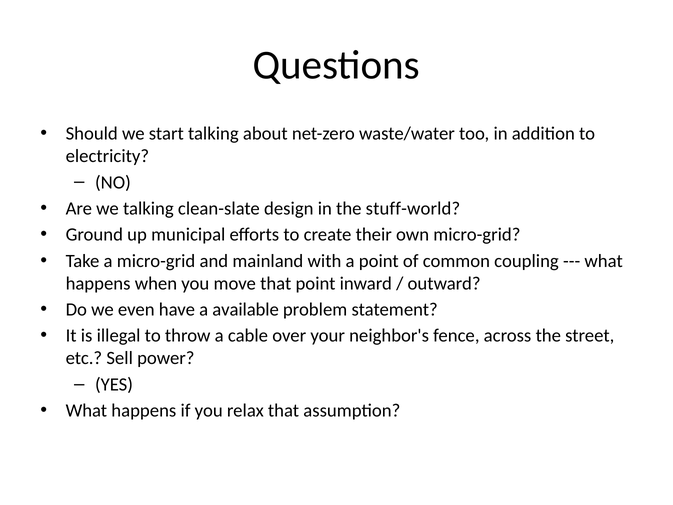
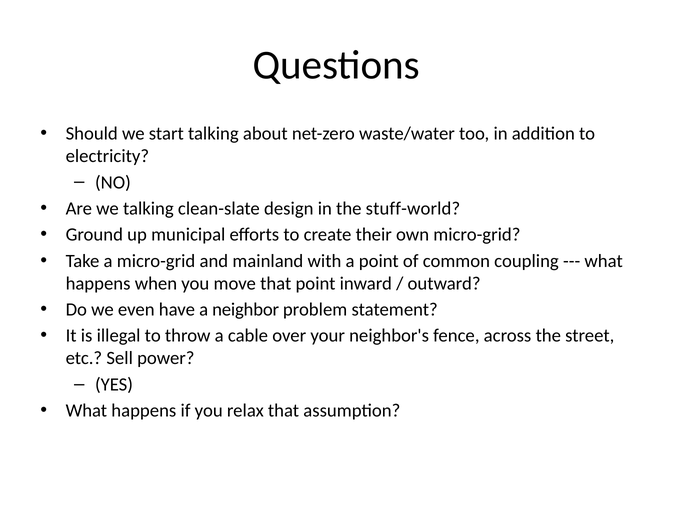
available: available -> neighbor
